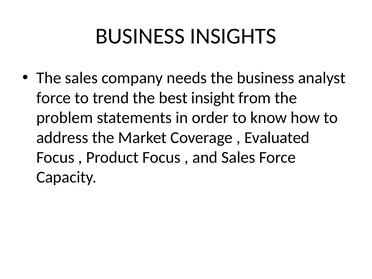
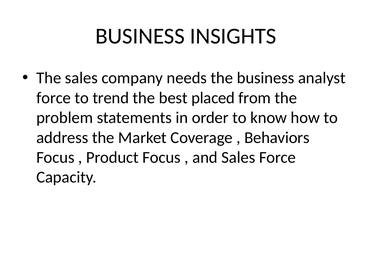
insight: insight -> placed
Evaluated: Evaluated -> Behaviors
